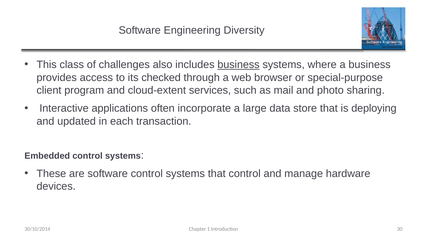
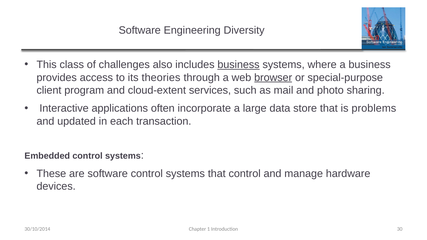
checked: checked -> theories
browser underline: none -> present
deploying: deploying -> problems
